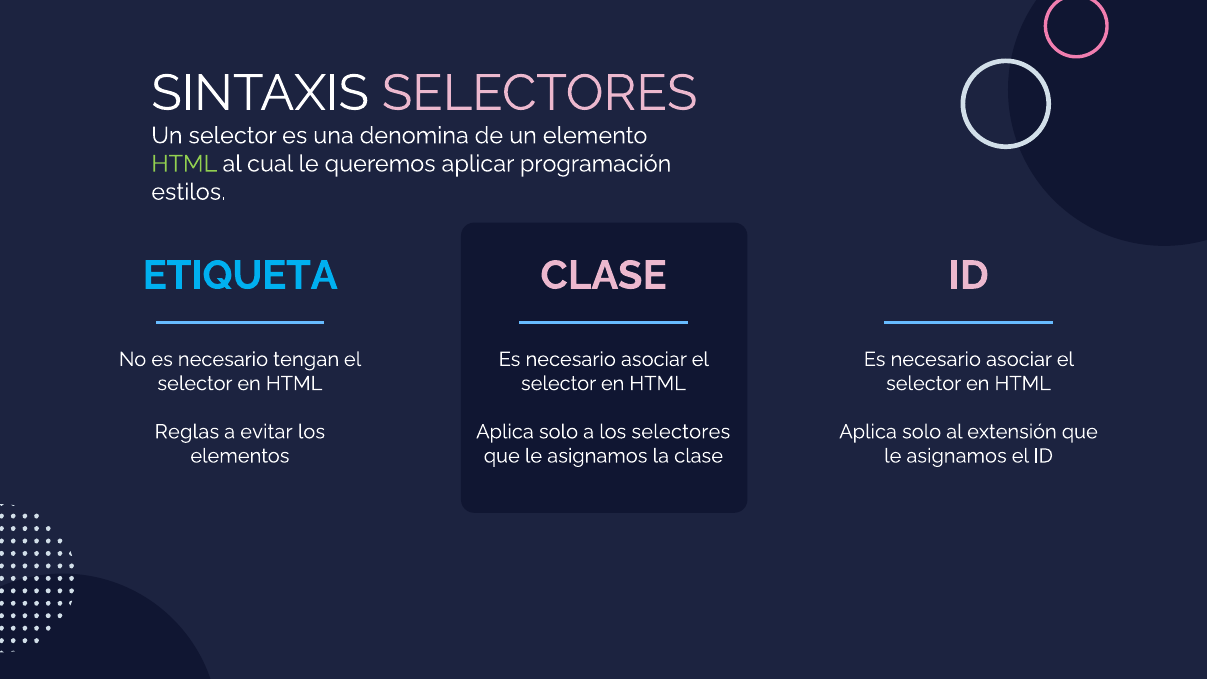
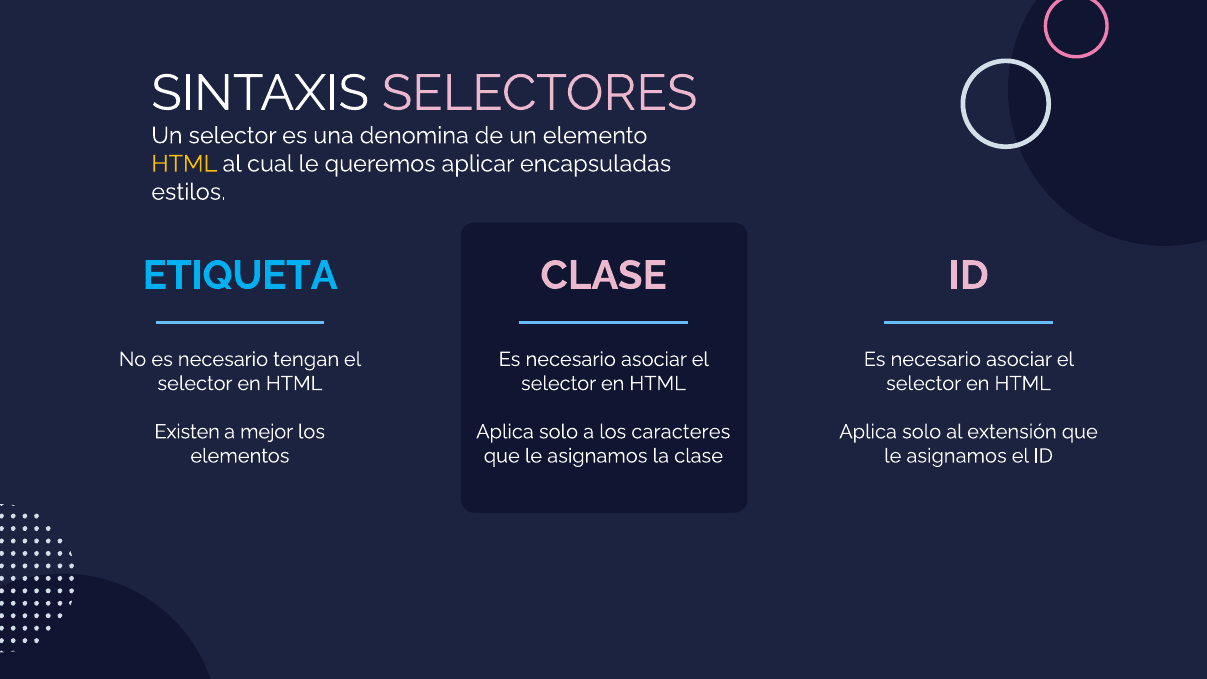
HTML at (184, 164) colour: light green -> yellow
programación: programación -> encapsuladas
Reglas: Reglas -> Existen
evitar: evitar -> mejor
los selectores: selectores -> caracteres
